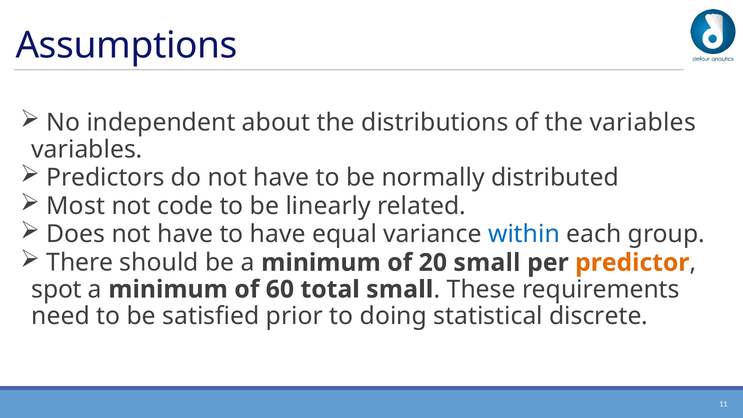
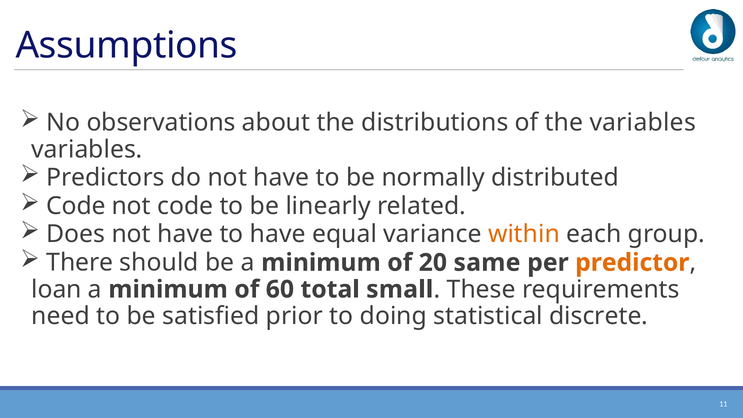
independent: independent -> observations
Most at (76, 206): Most -> Code
within colour: blue -> orange
20 small: small -> same
spot: spot -> loan
